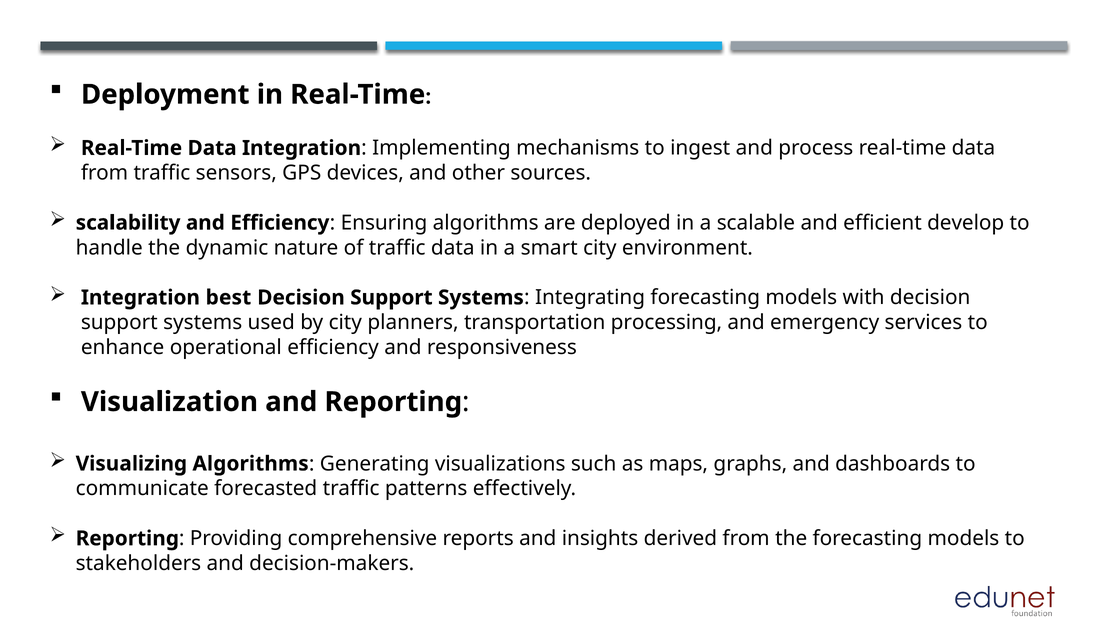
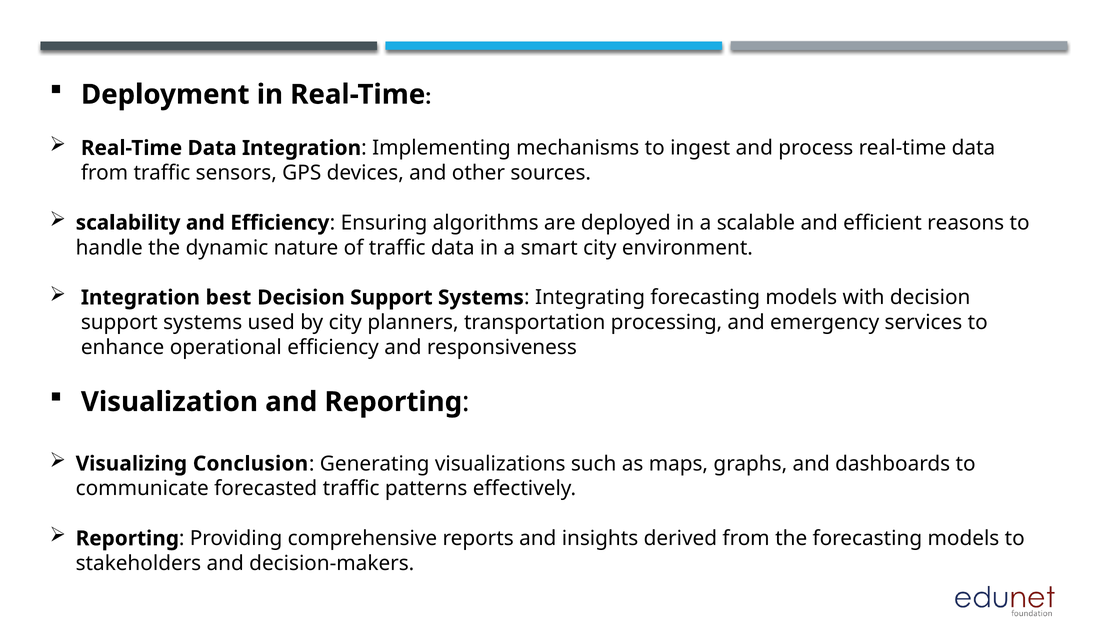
develop: develop -> reasons
Visualizing Algorithms: Algorithms -> Conclusion
